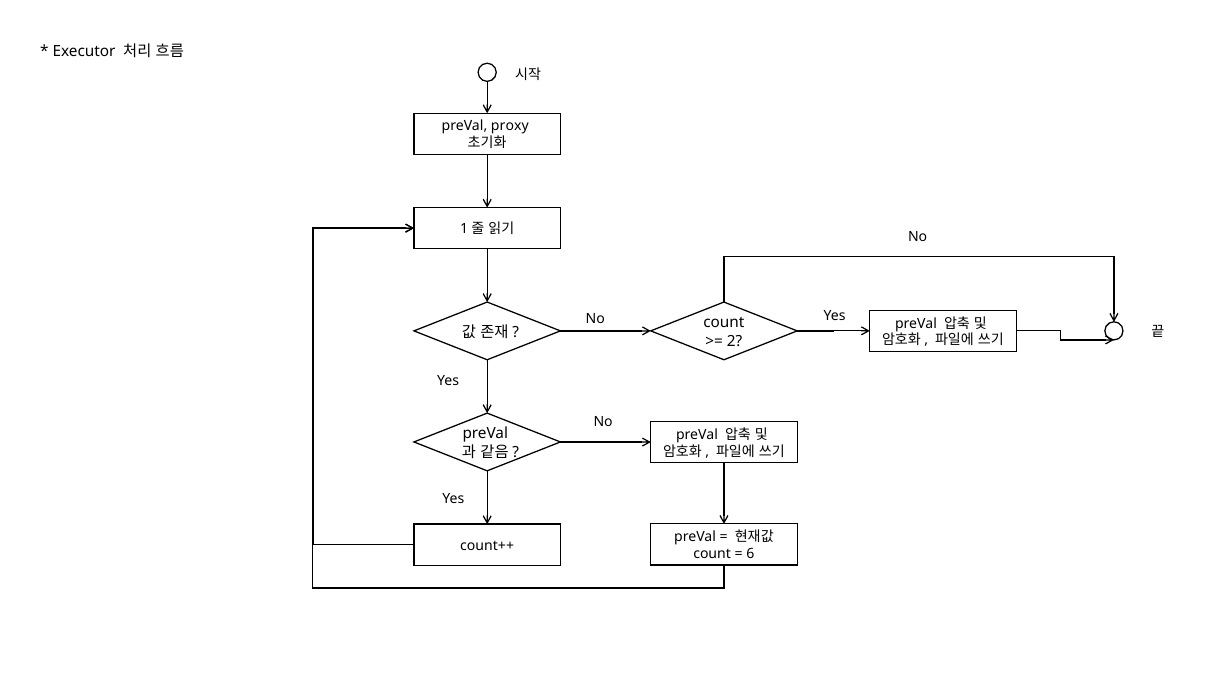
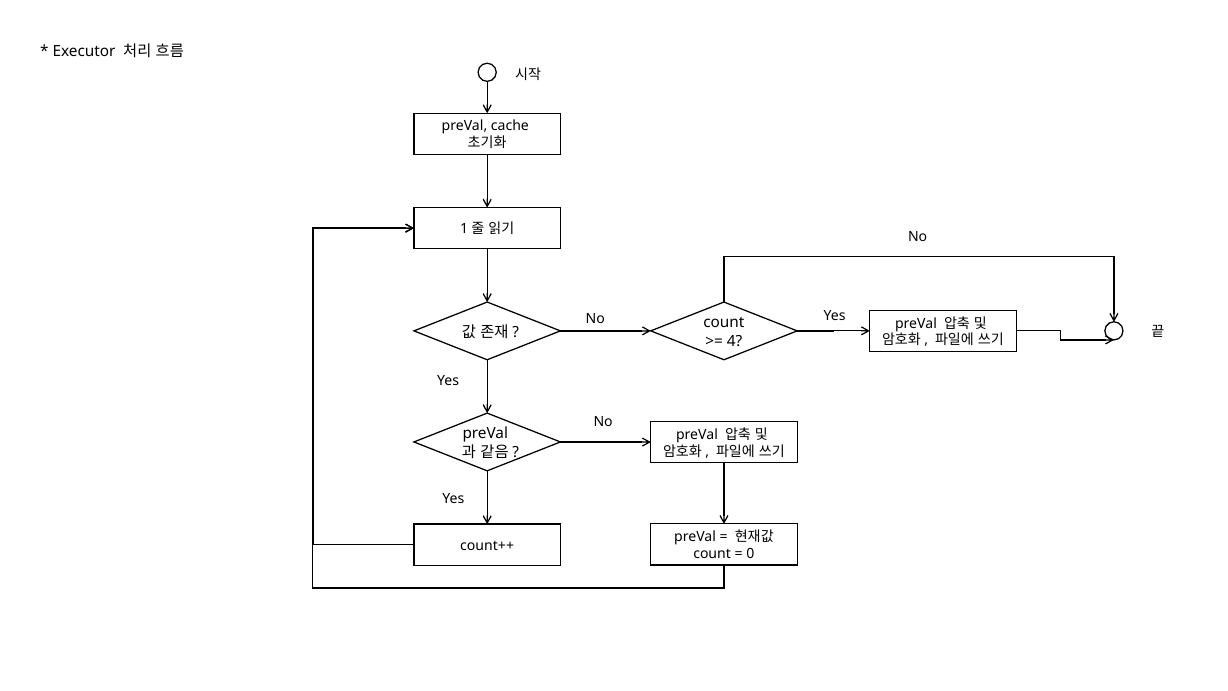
proxy: proxy -> cache
2: 2 -> 4
6: 6 -> 0
